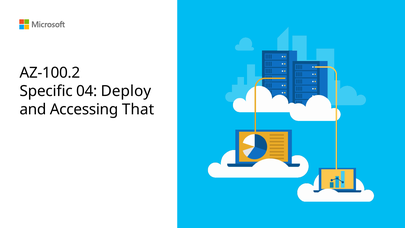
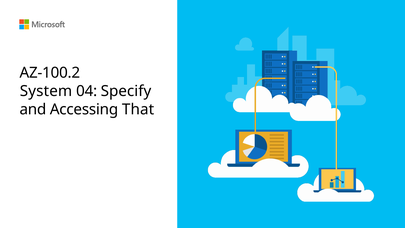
Specific: Specific -> System
Deploy: Deploy -> Specify
